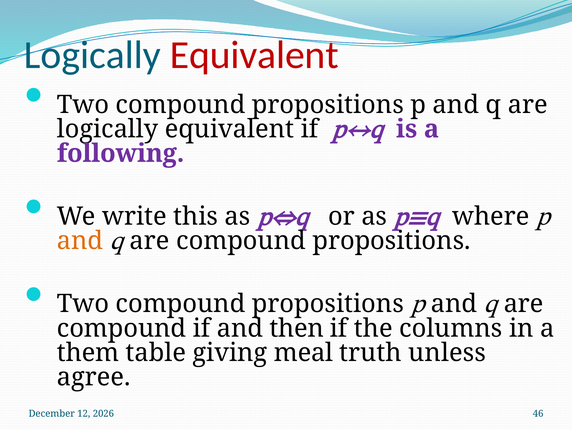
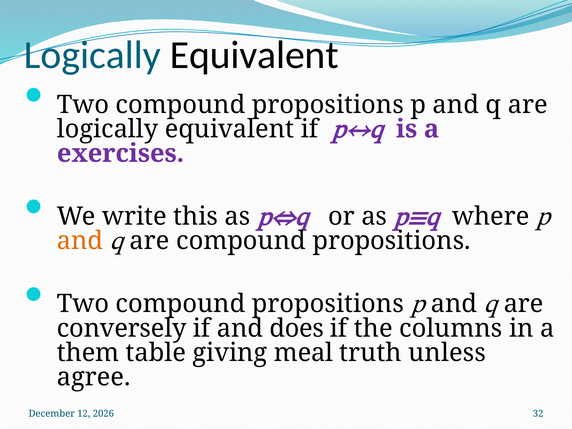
Equivalent at (254, 55) colour: red -> black
following: following -> exercises
compound at (122, 328): compound -> conversely
then: then -> does
46: 46 -> 32
